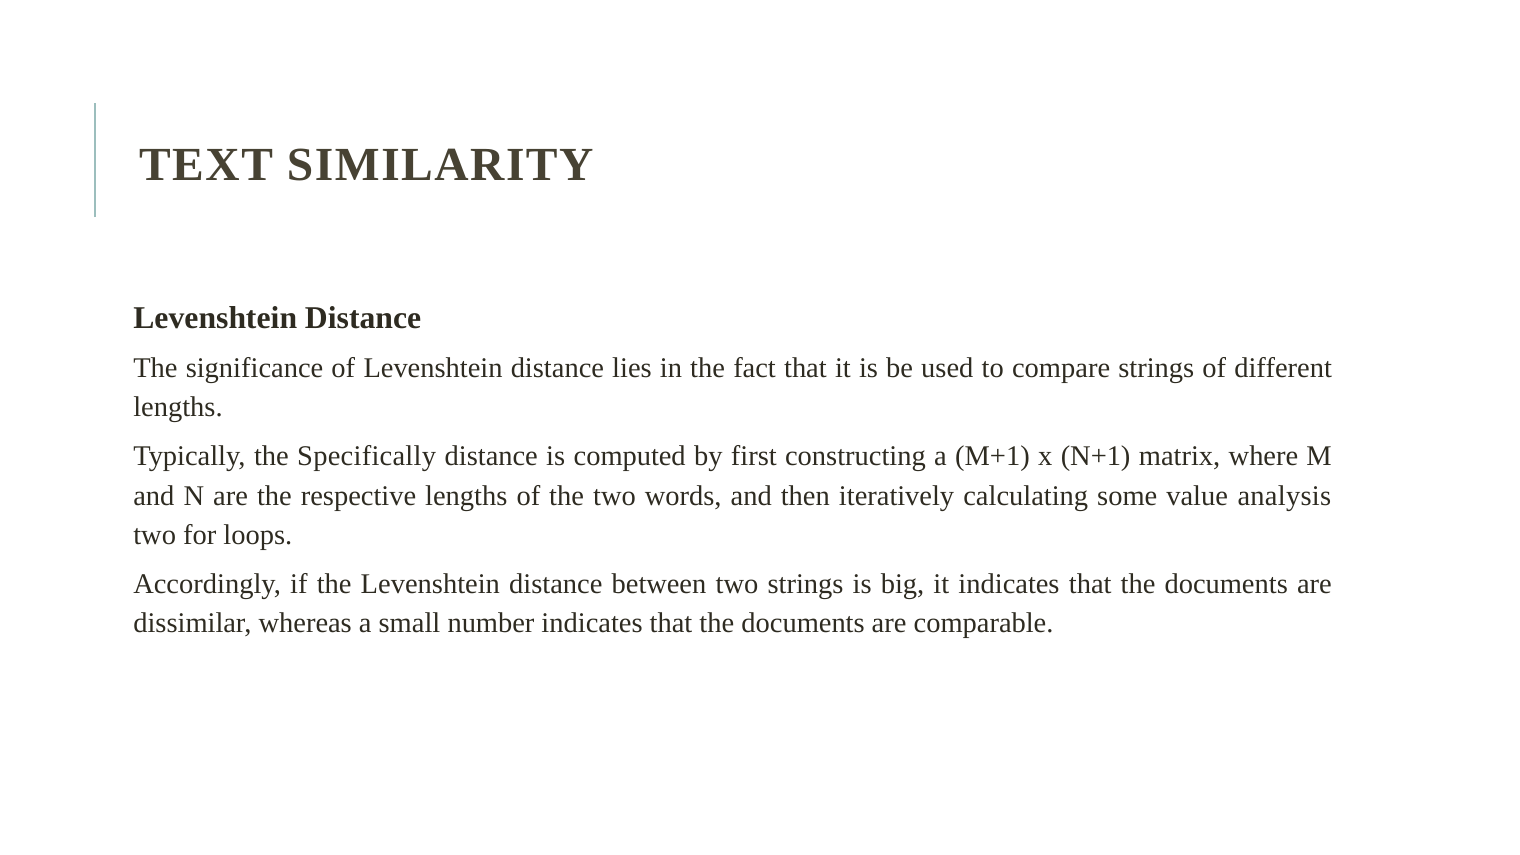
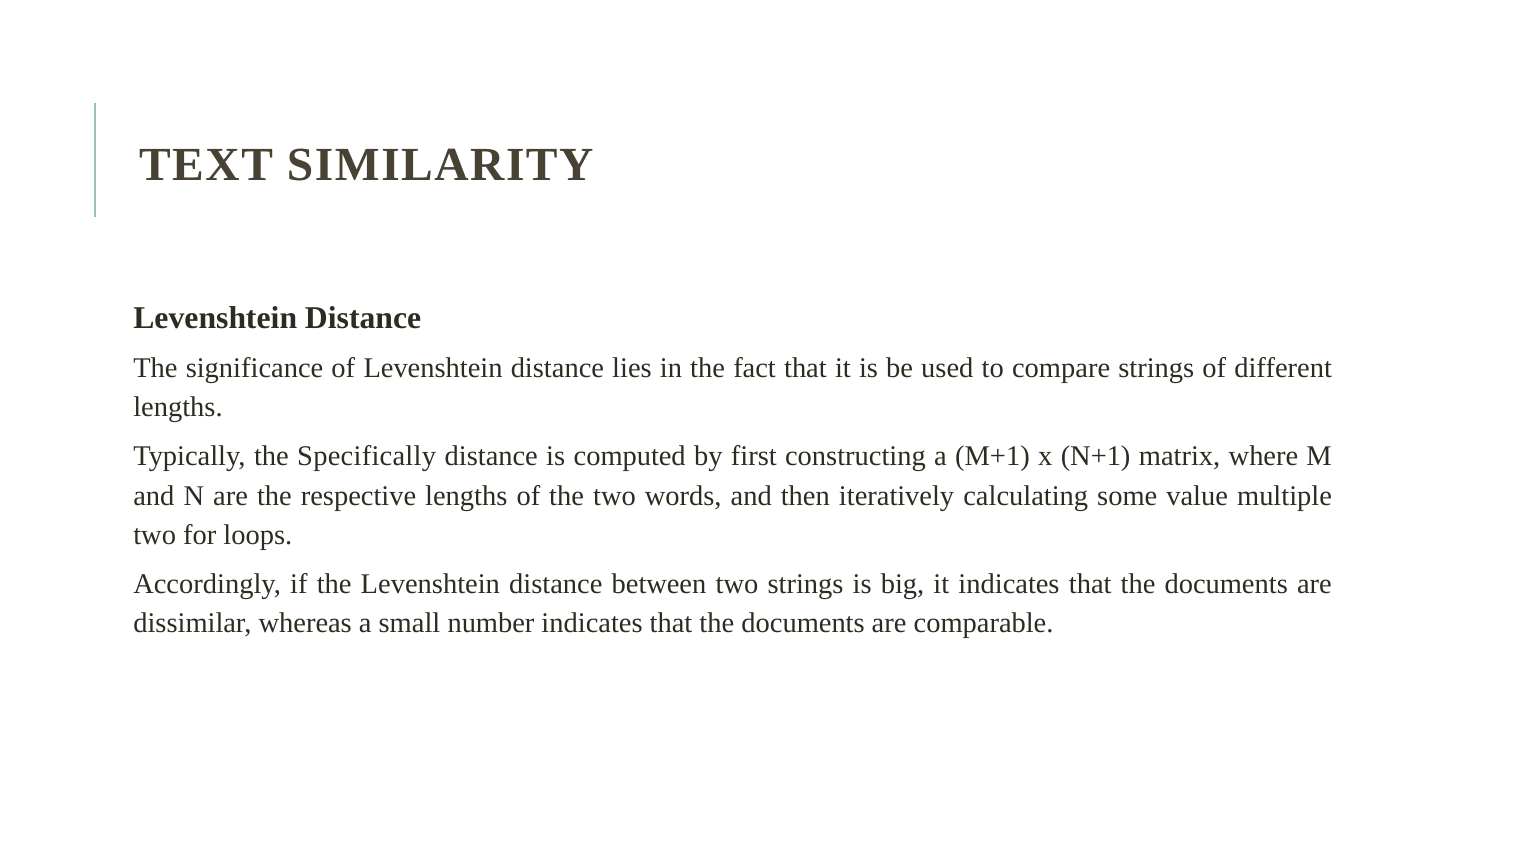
analysis: analysis -> multiple
